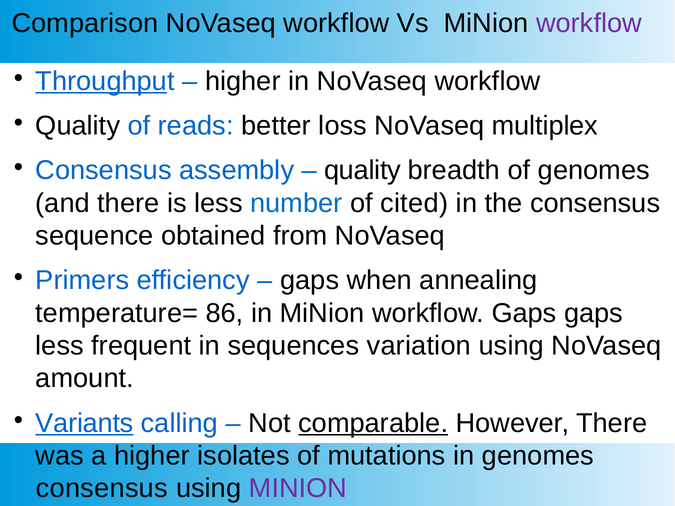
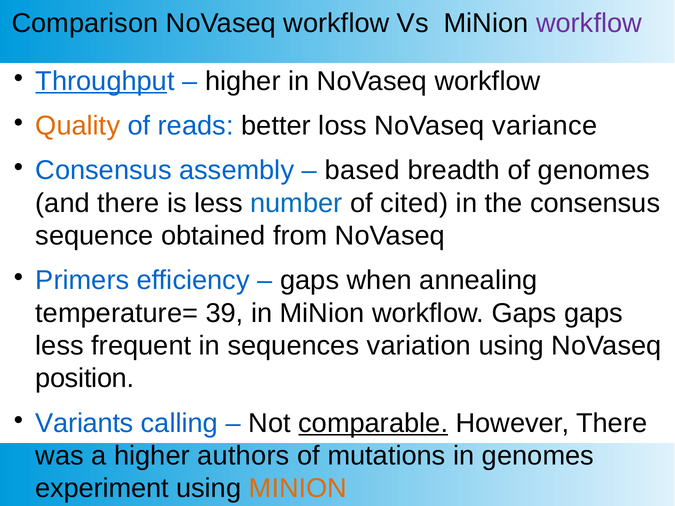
Quality at (78, 126) colour: black -> orange
multiplex: multiplex -> variance
quality at (363, 170): quality -> based
86: 86 -> 39
amount: amount -> position
Variants underline: present -> none
isolates: isolates -> authors
consensus at (102, 489): consensus -> experiment
MINION at (298, 489) colour: purple -> orange
